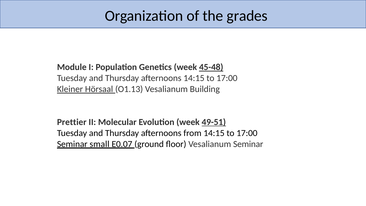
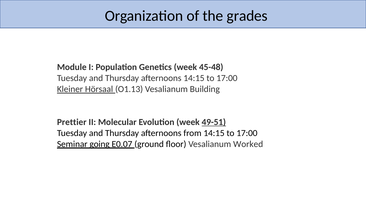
45-48 underline: present -> none
small: small -> going
Vesalianum Seminar: Seminar -> Worked
